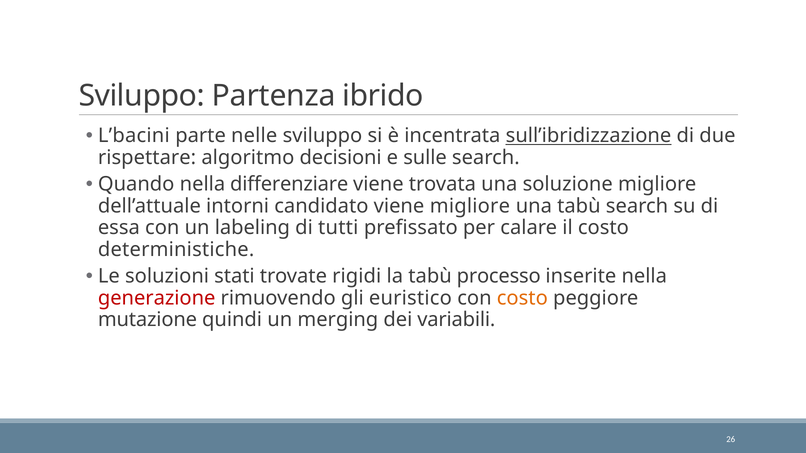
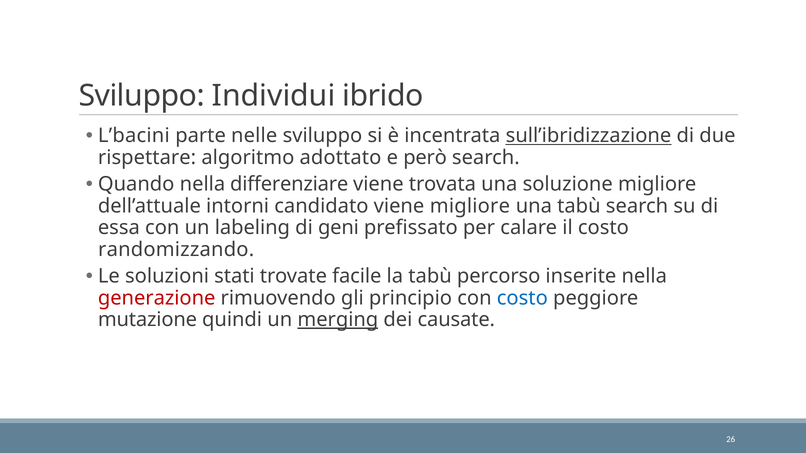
Partenza: Partenza -> Individui
decisioni: decisioni -> adottato
sulle: sulle -> però
tutti: tutti -> geni
deterministiche: deterministiche -> randomizzando
rigidi: rigidi -> facile
processo: processo -> percorso
euristico: euristico -> principio
costo at (522, 298) colour: orange -> blue
merging underline: none -> present
variabili: variabili -> causate
